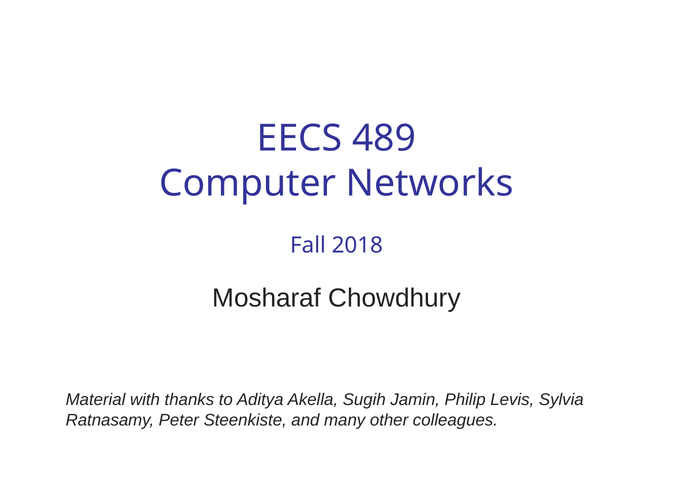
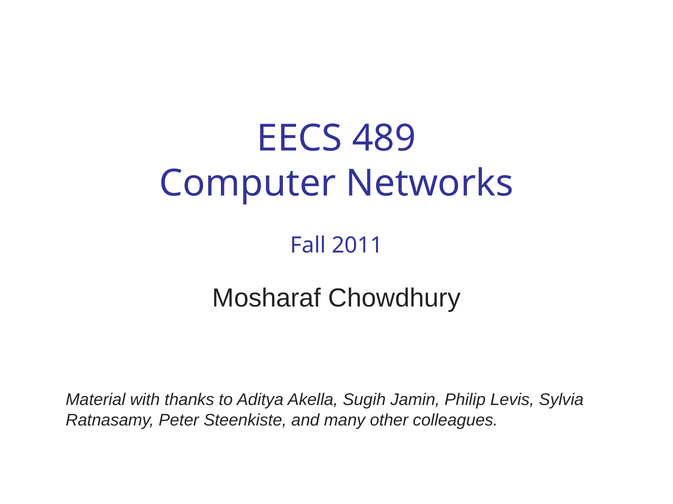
2018: 2018 -> 2011
